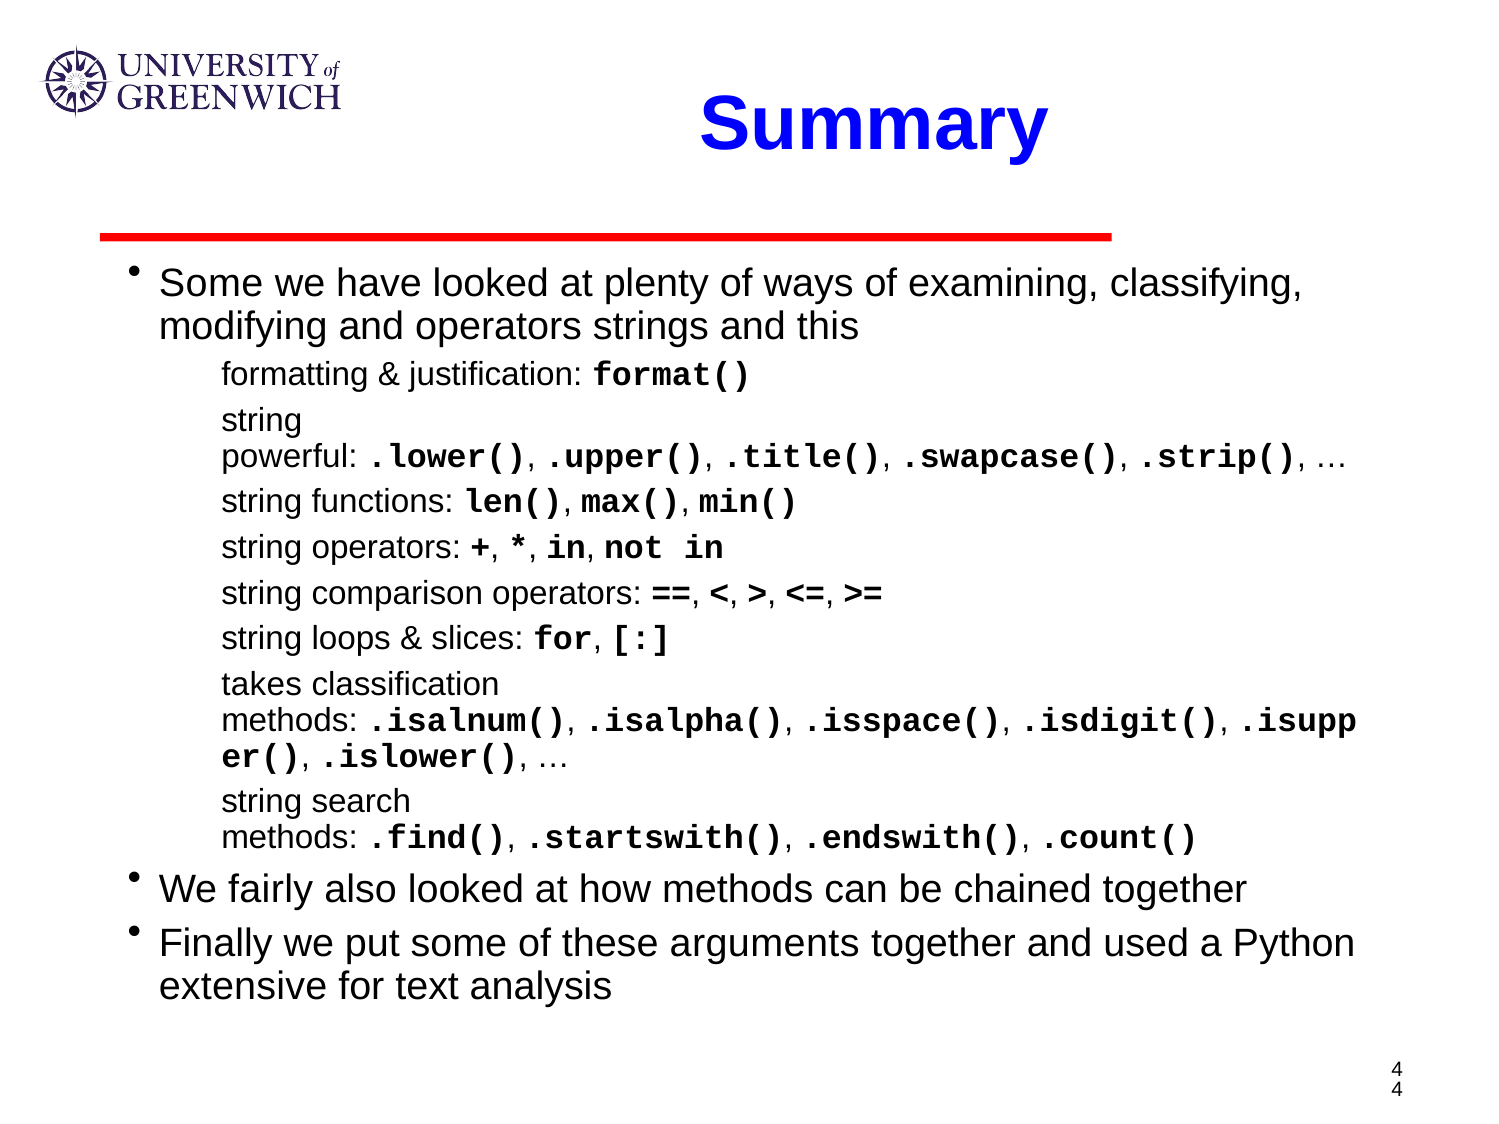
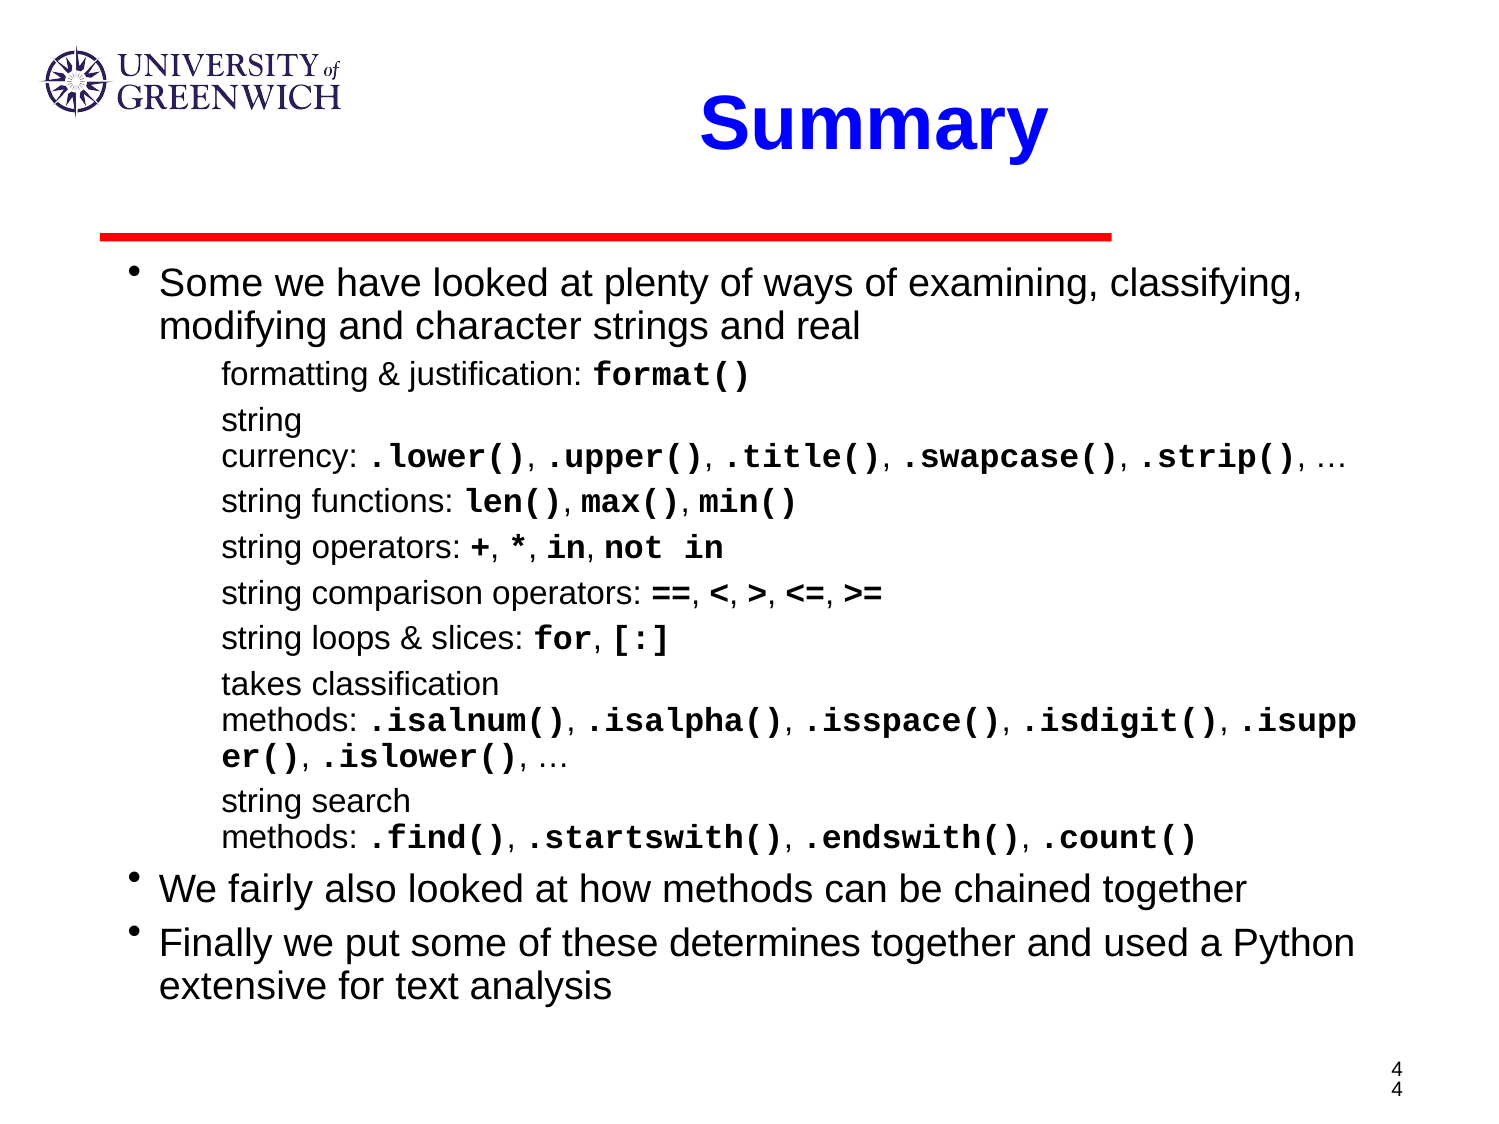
and operators: operators -> character
this: this -> real
powerful: powerful -> currency
arguments: arguments -> determines
